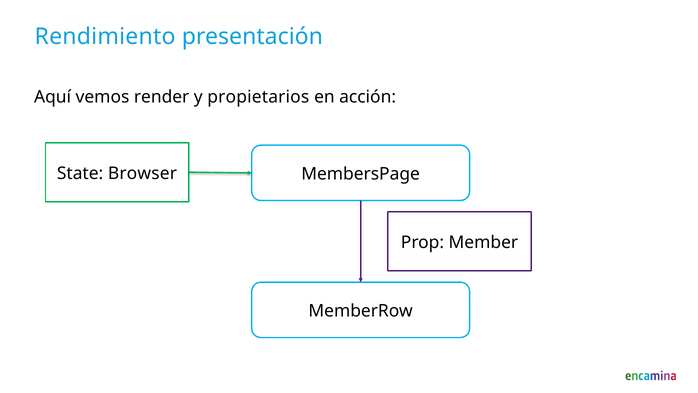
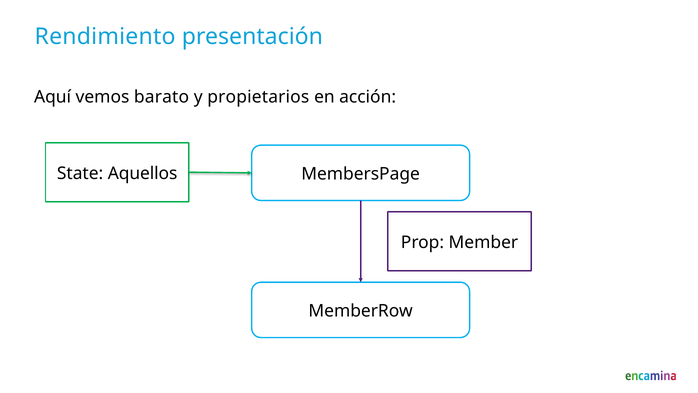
render: render -> barato
Browser: Browser -> Aquellos
